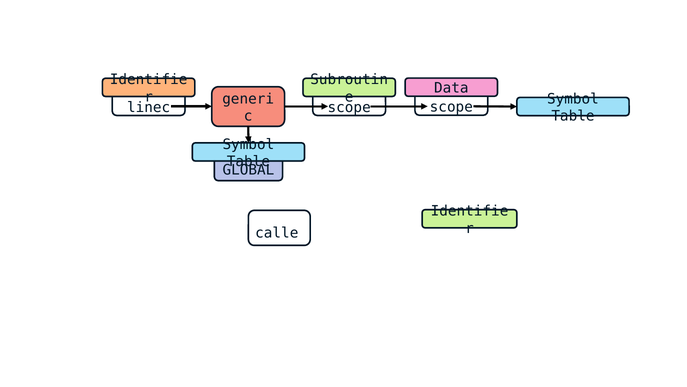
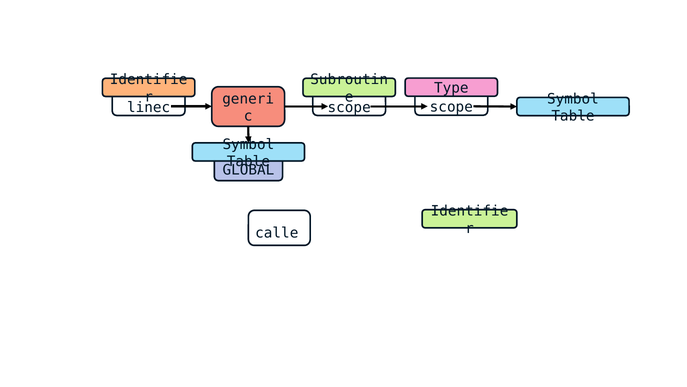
Data: Data -> Type
